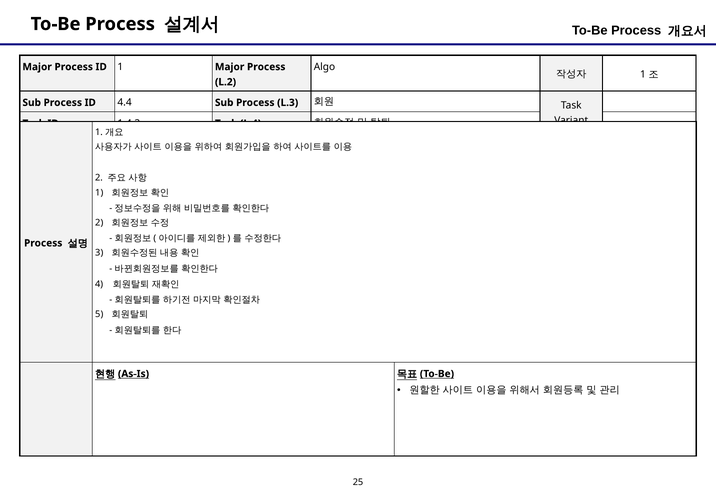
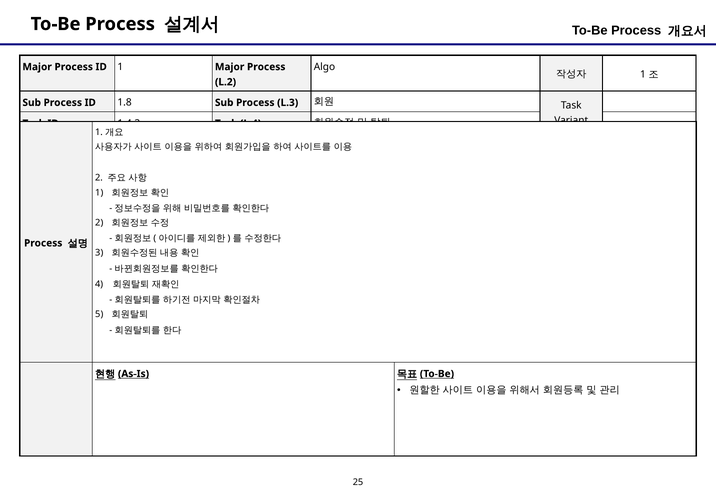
4.4: 4.4 -> 1.8
